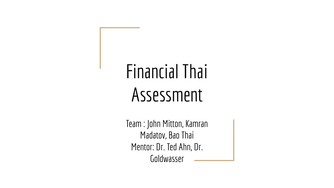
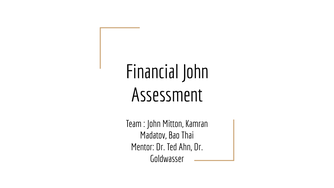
Financial Thai: Thai -> John
